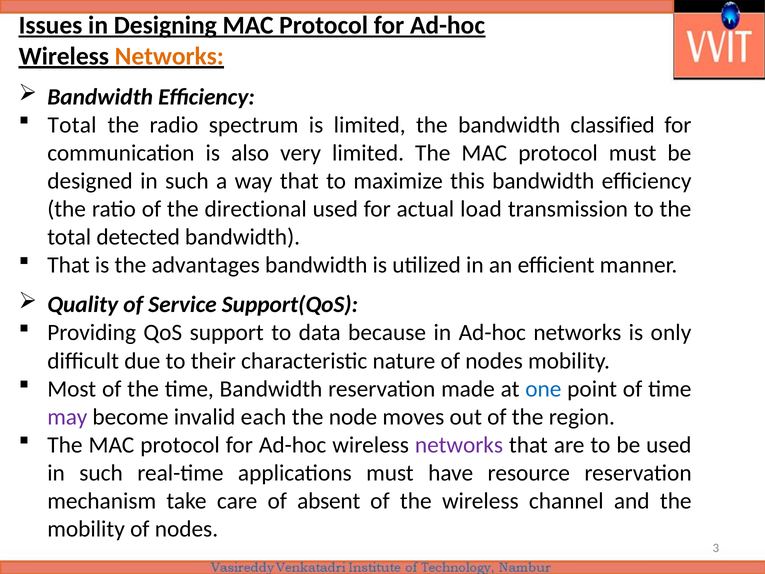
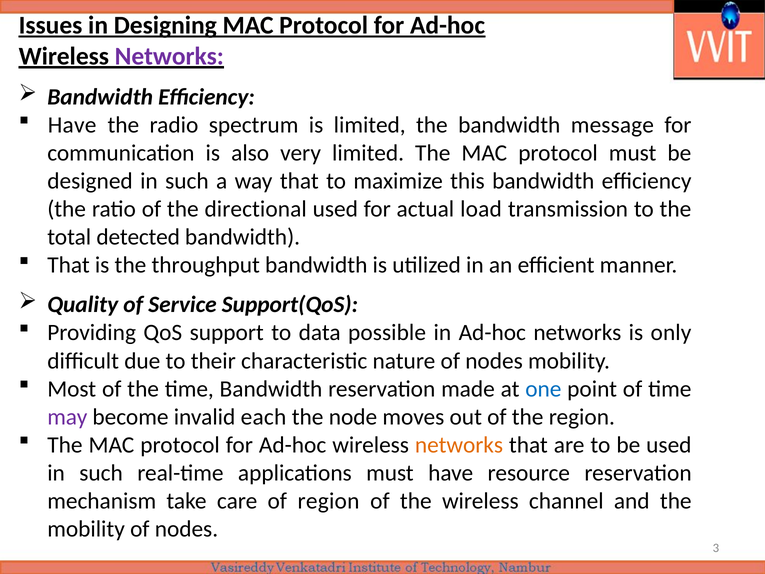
Networks at (169, 56) colour: orange -> purple
Total at (72, 125): Total -> Have
classified: classified -> message
advantages: advantages -> throughput
because: because -> possible
networks at (459, 445) colour: purple -> orange
of absent: absent -> region
